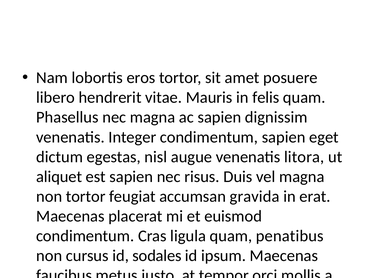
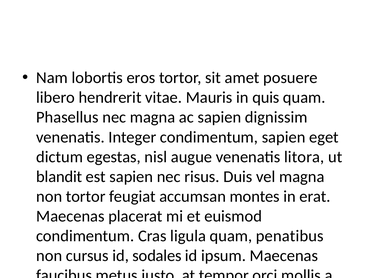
in felis: felis -> quis
aliquet: aliquet -> blandit
gravida: gravida -> montes
